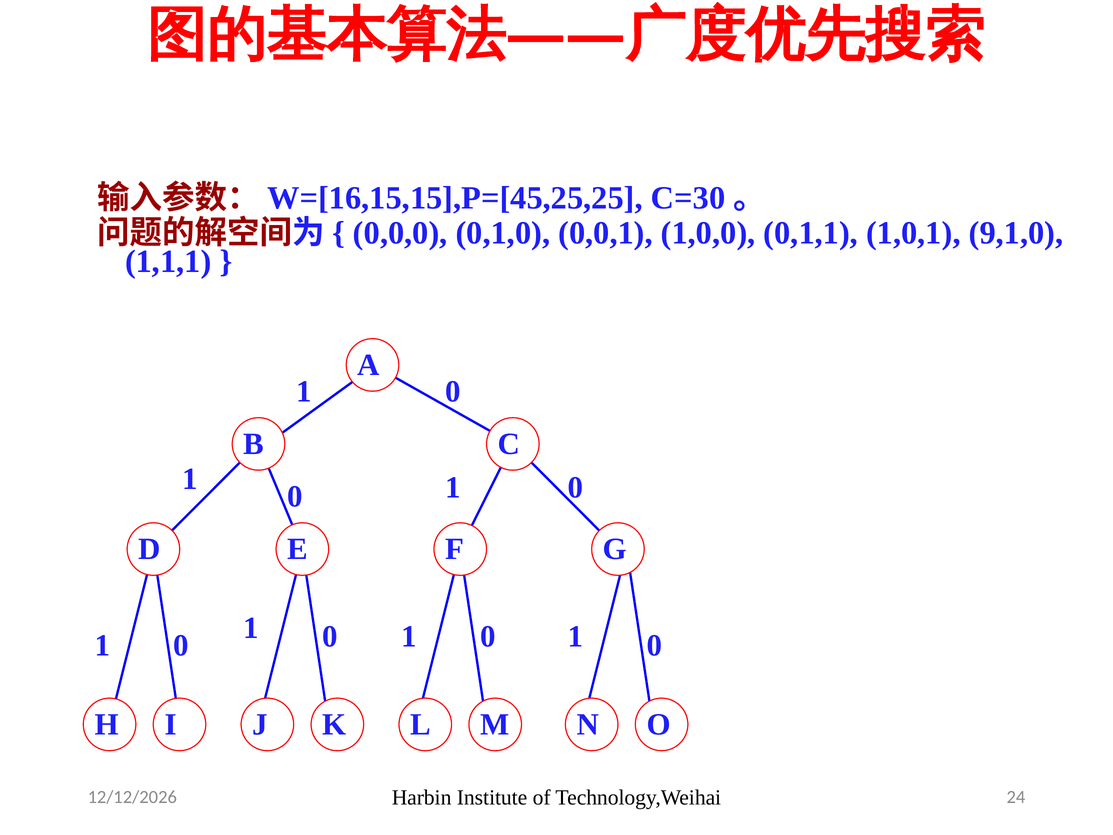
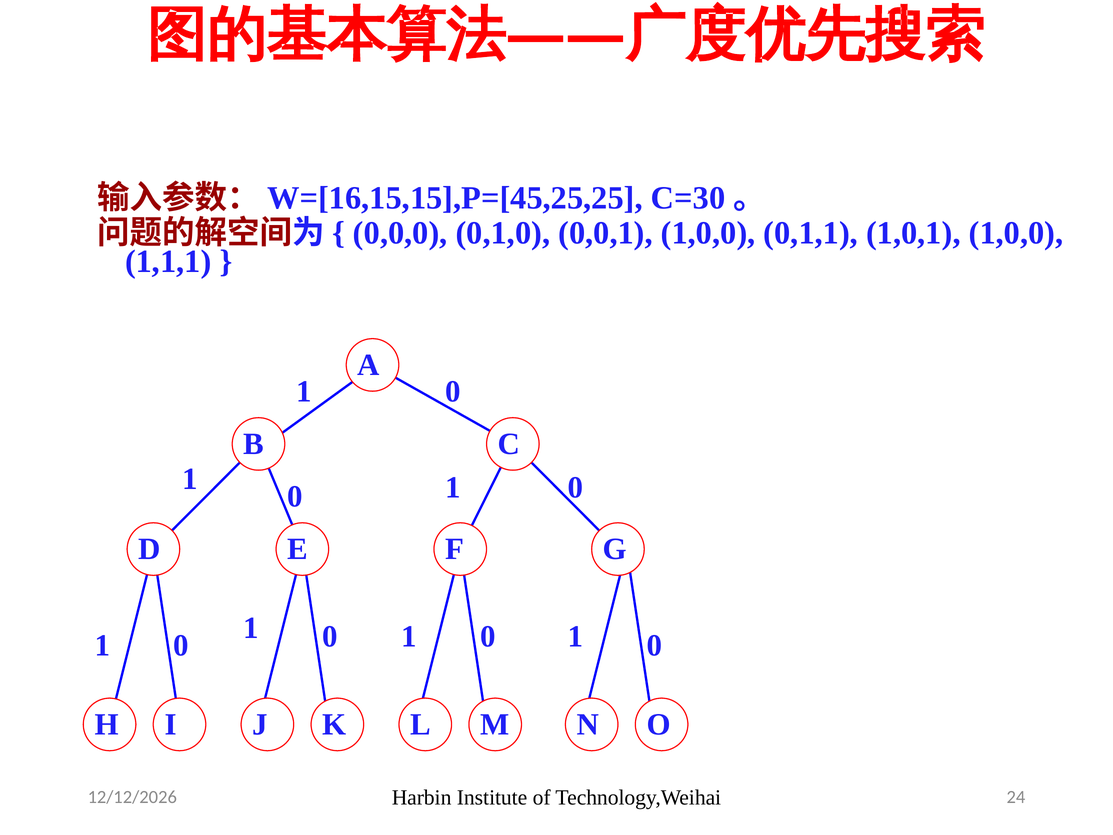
1,0,1 9,1,0: 9,1,0 -> 1,0,0
